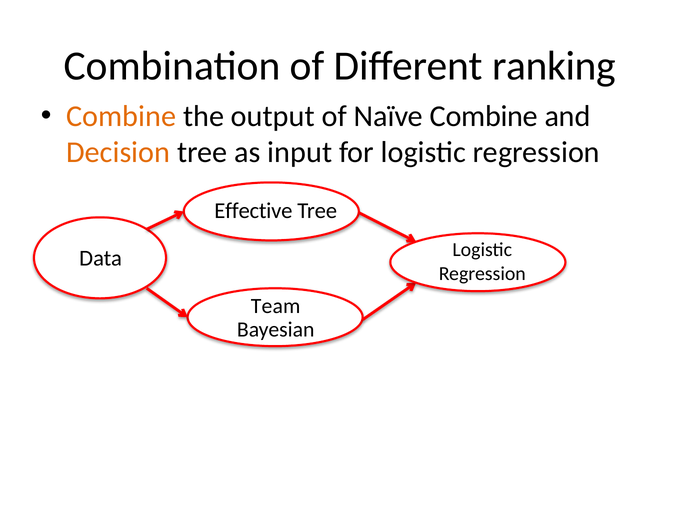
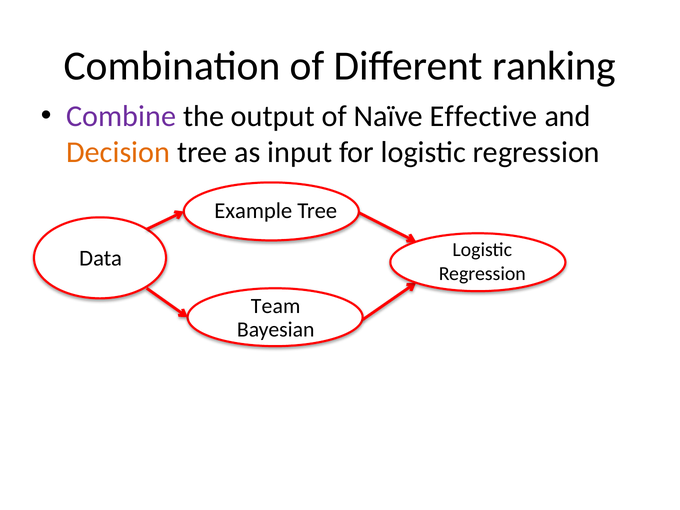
Combine at (121, 116) colour: orange -> purple
Naïve Combine: Combine -> Effective
Effective: Effective -> Example
